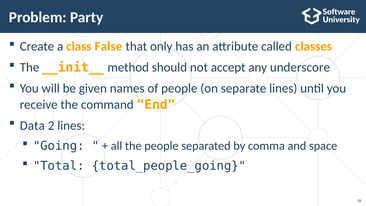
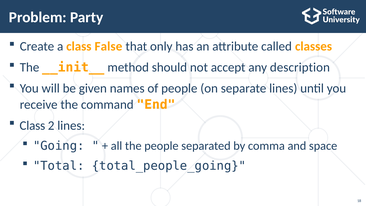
underscore: underscore -> description
Data at (32, 125): Data -> Class
